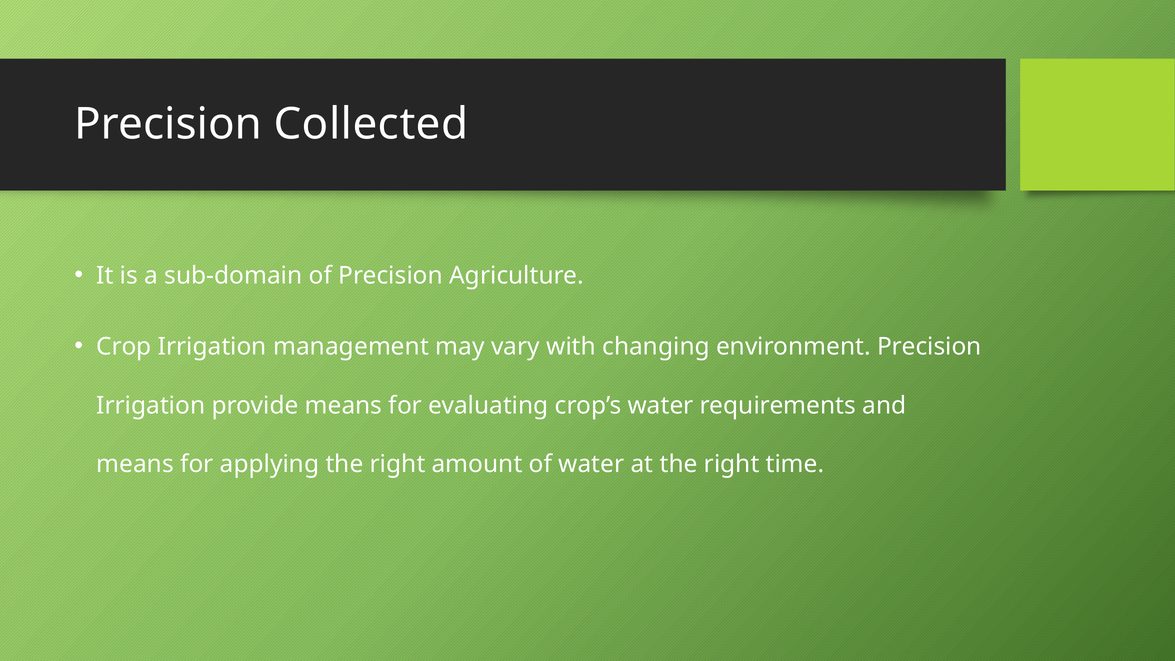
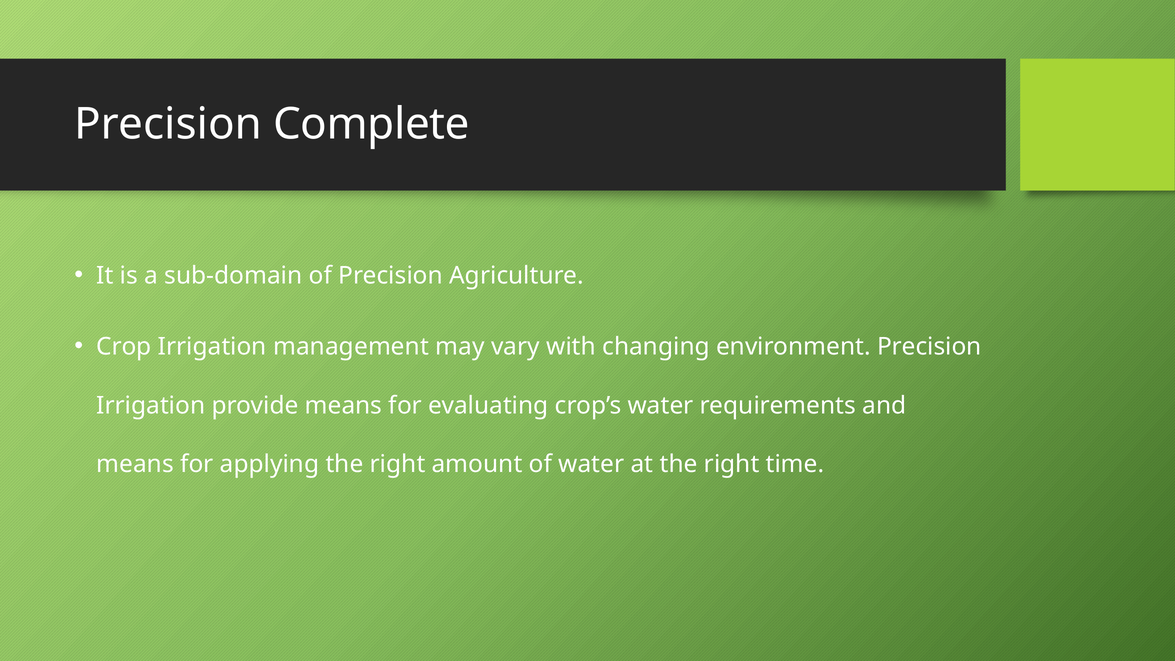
Collected: Collected -> Complete
